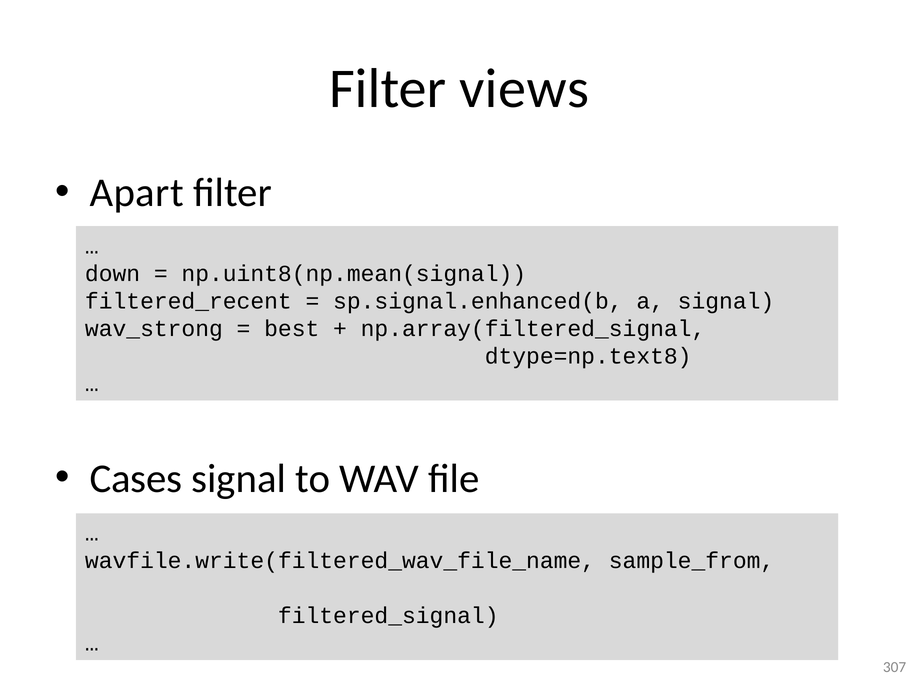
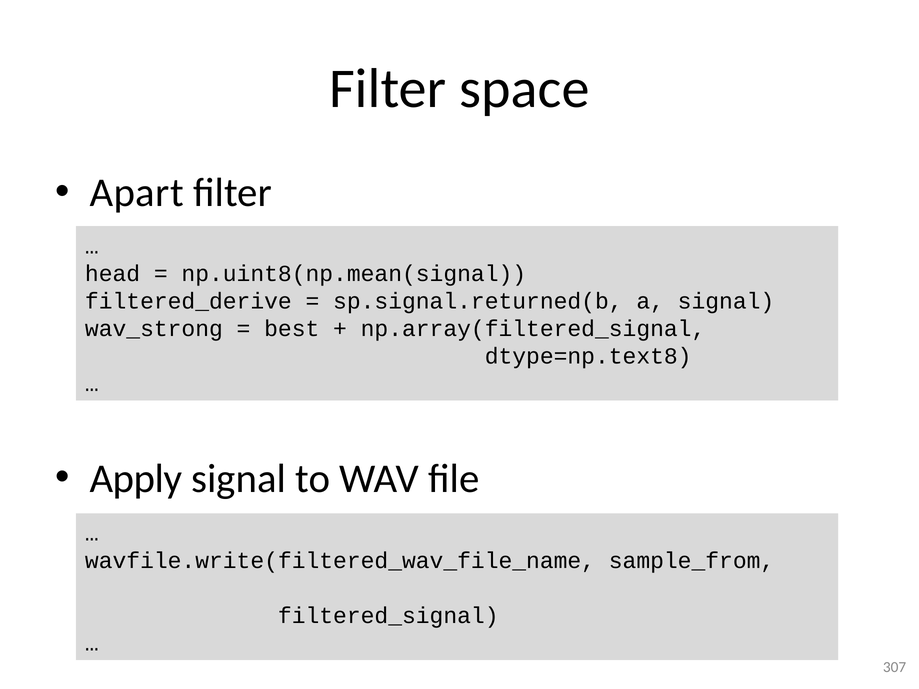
views: views -> space
down: down -> head
filtered_recent: filtered_recent -> filtered_derive
sp.signal.enhanced(b: sp.signal.enhanced(b -> sp.signal.returned(b
Cases: Cases -> Apply
